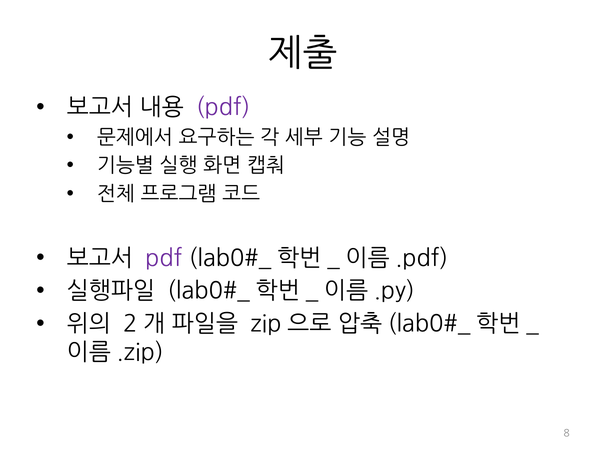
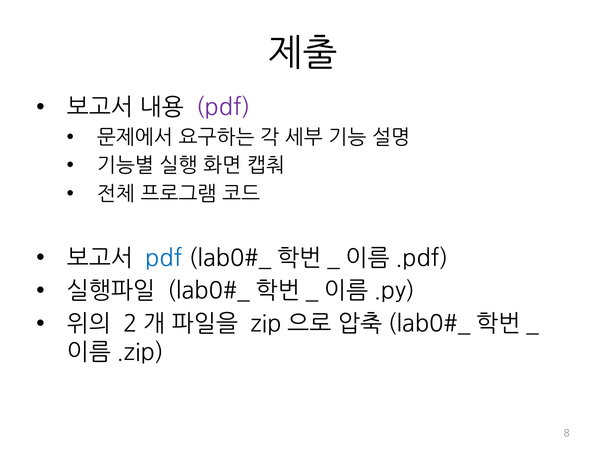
pdf at (164, 259) colour: purple -> blue
